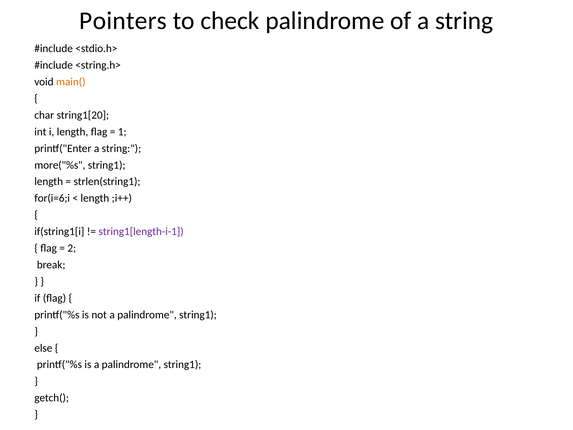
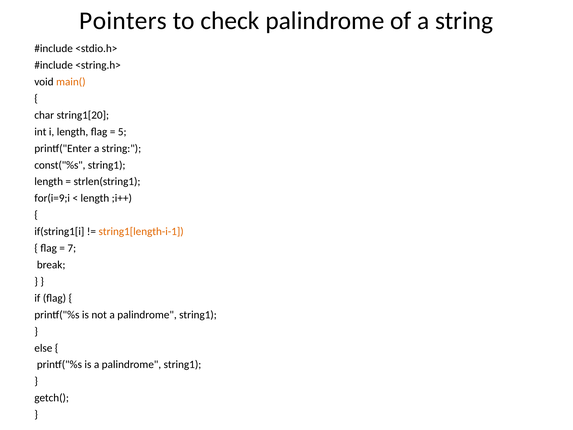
1: 1 -> 5
more("%s: more("%s -> const("%s
for(i=6;i: for(i=6;i -> for(i=9;i
string1[length-i-1 colour: purple -> orange
2: 2 -> 7
